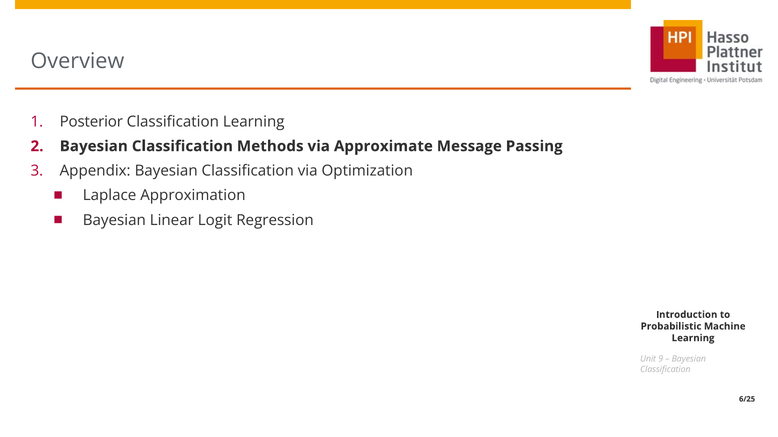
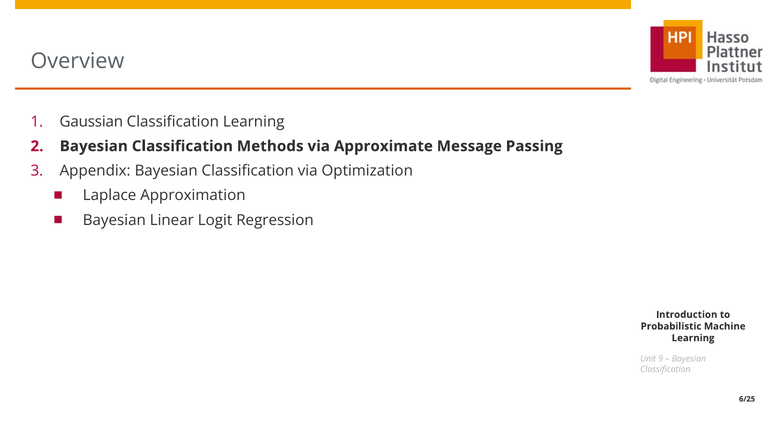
Posterior: Posterior -> Gaussian
